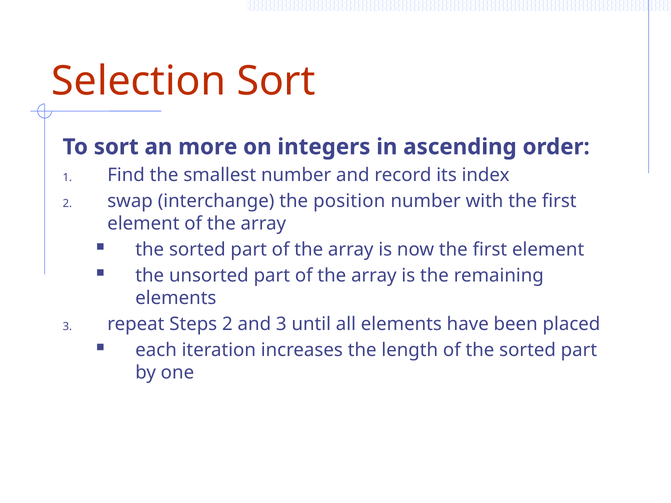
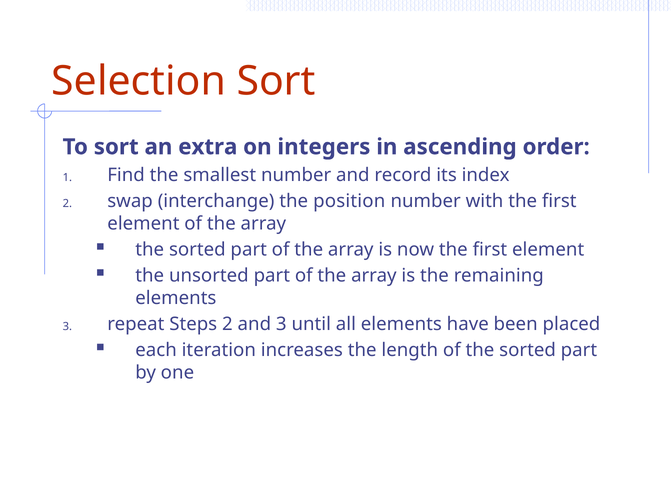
more: more -> extra
